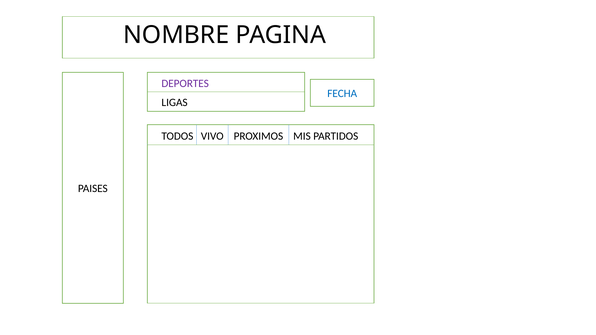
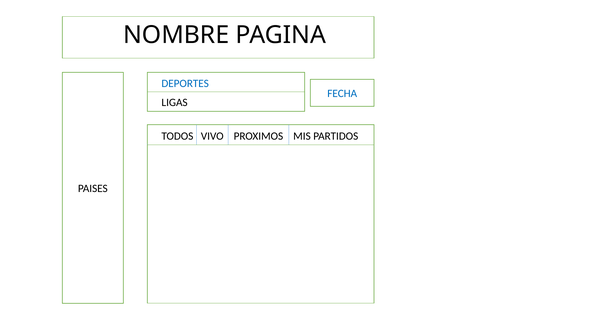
DEPORTES colour: purple -> blue
